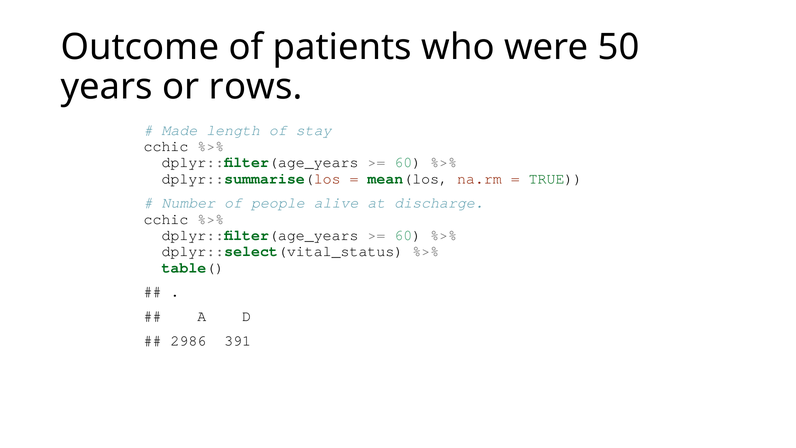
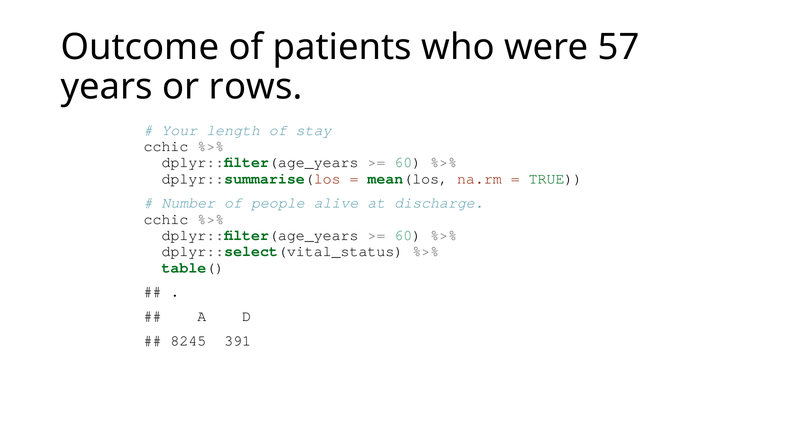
50: 50 -> 57
Made: Made -> Your
2986: 2986 -> 8245
